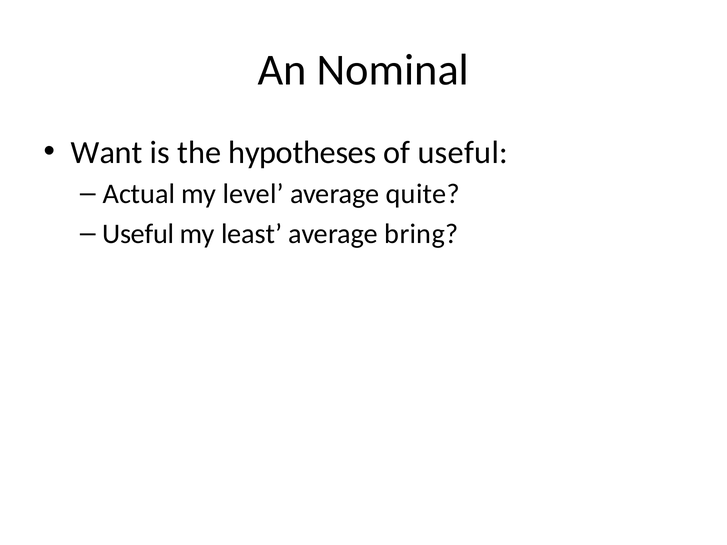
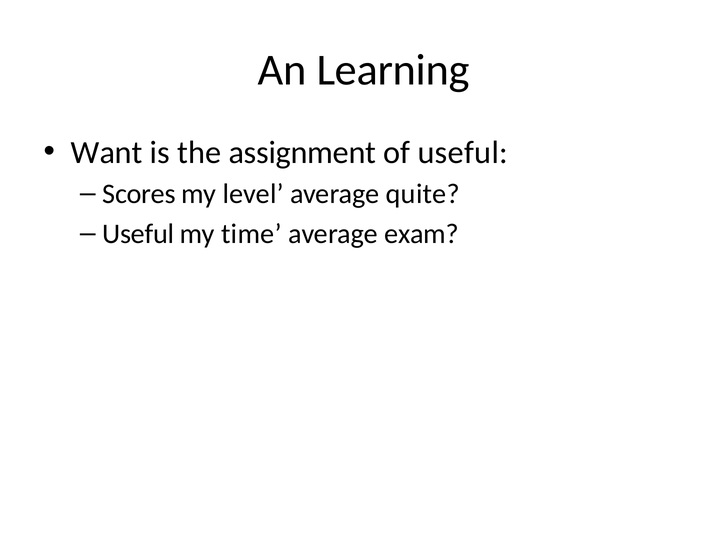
Nominal: Nominal -> Learning
hypotheses: hypotheses -> assignment
Actual: Actual -> Scores
least: least -> time
bring: bring -> exam
